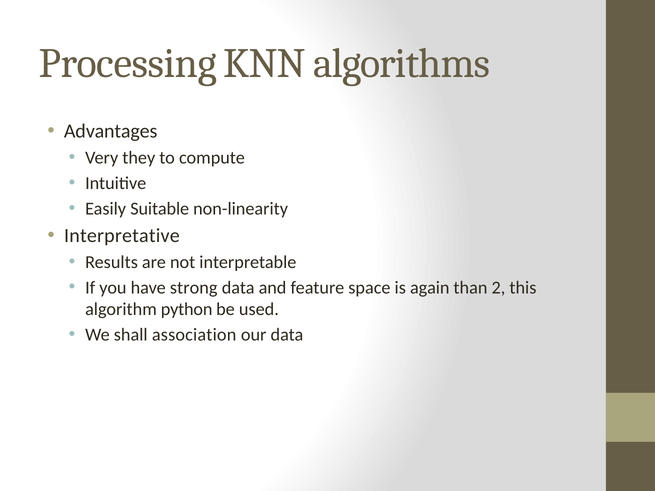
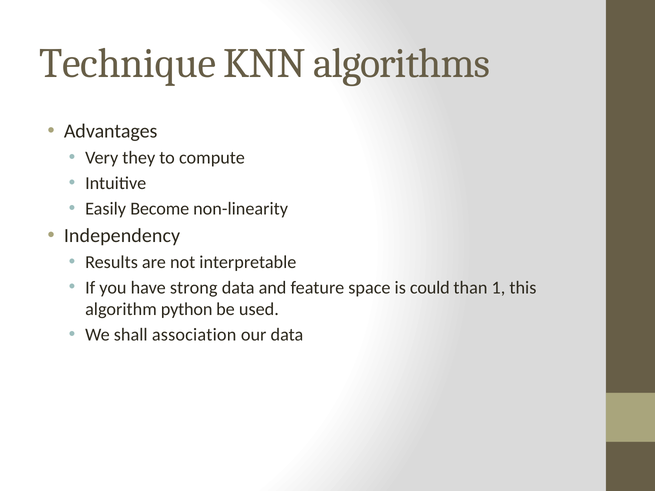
Processing: Processing -> Technique
Suitable: Suitable -> Become
Interpretative: Interpretative -> Independency
again: again -> could
2: 2 -> 1
